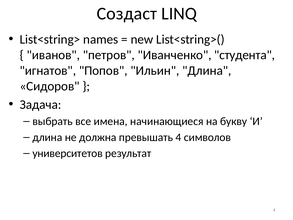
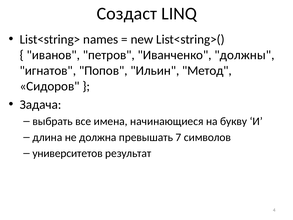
студента: студента -> должны
Ильин Длина: Длина -> Метод
превышать 4: 4 -> 7
